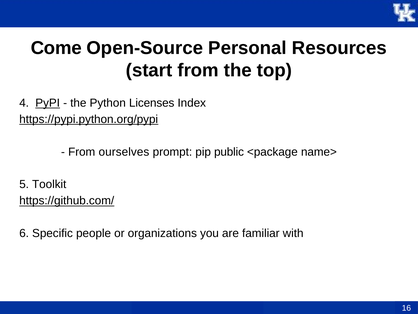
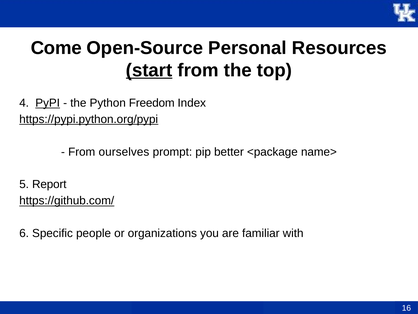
start underline: none -> present
Licenses: Licenses -> Freedom
public: public -> better
Toolkit: Toolkit -> Report
